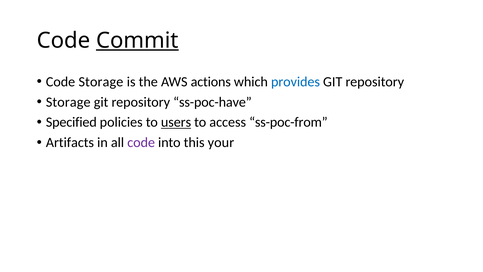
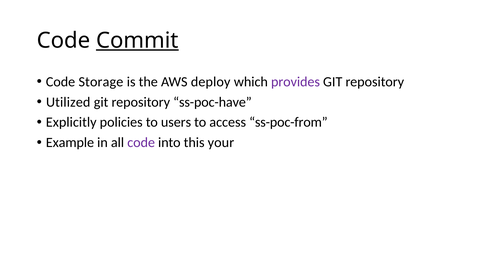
actions: actions -> deploy
provides colour: blue -> purple
Storage at (68, 102): Storage -> Utilized
Specified: Specified -> Explicitly
users underline: present -> none
Artifacts: Artifacts -> Example
